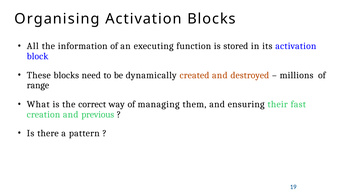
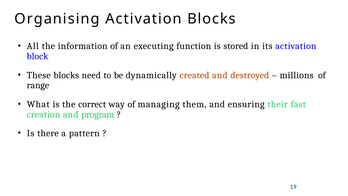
previous: previous -> program
